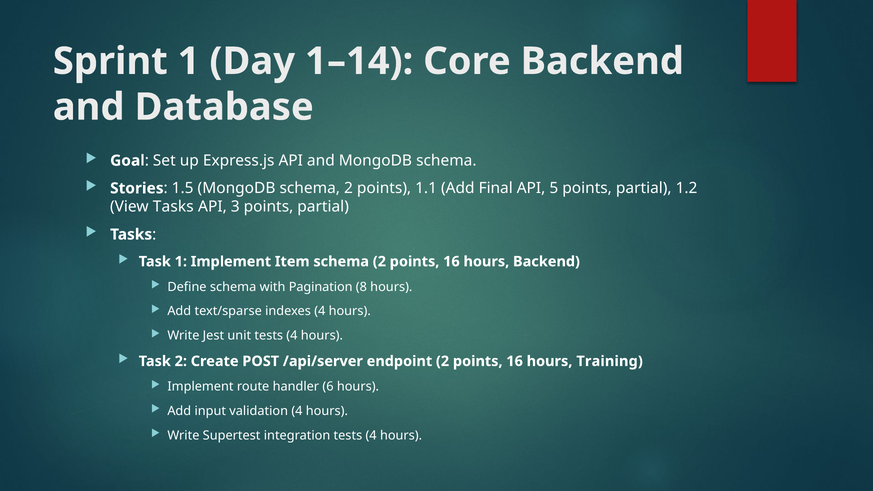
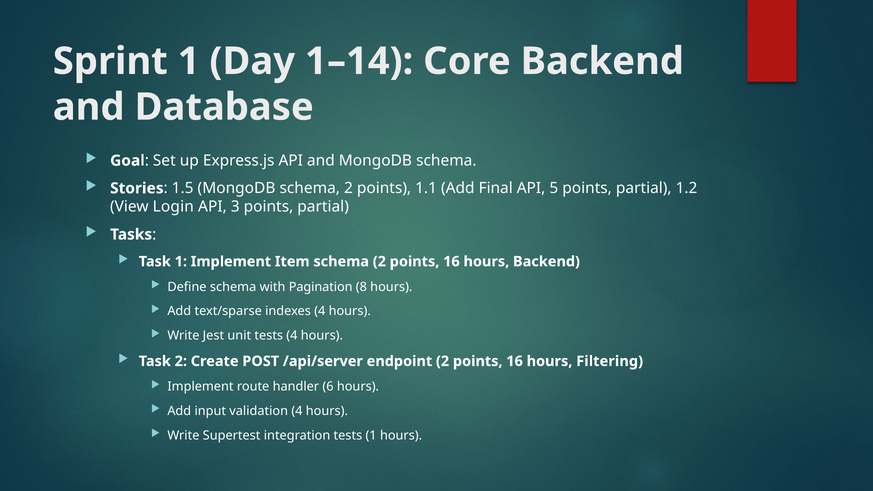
View Tasks: Tasks -> Login
Training: Training -> Filtering
integration tests 4: 4 -> 1
